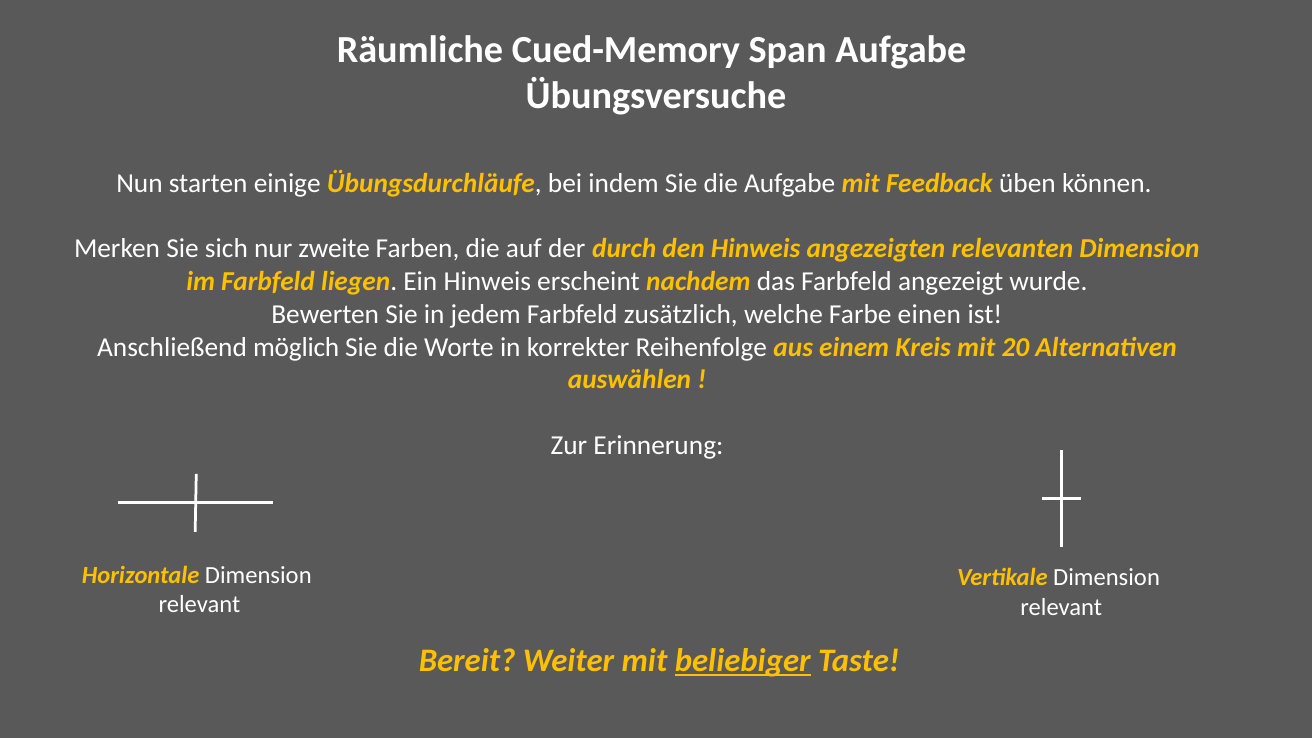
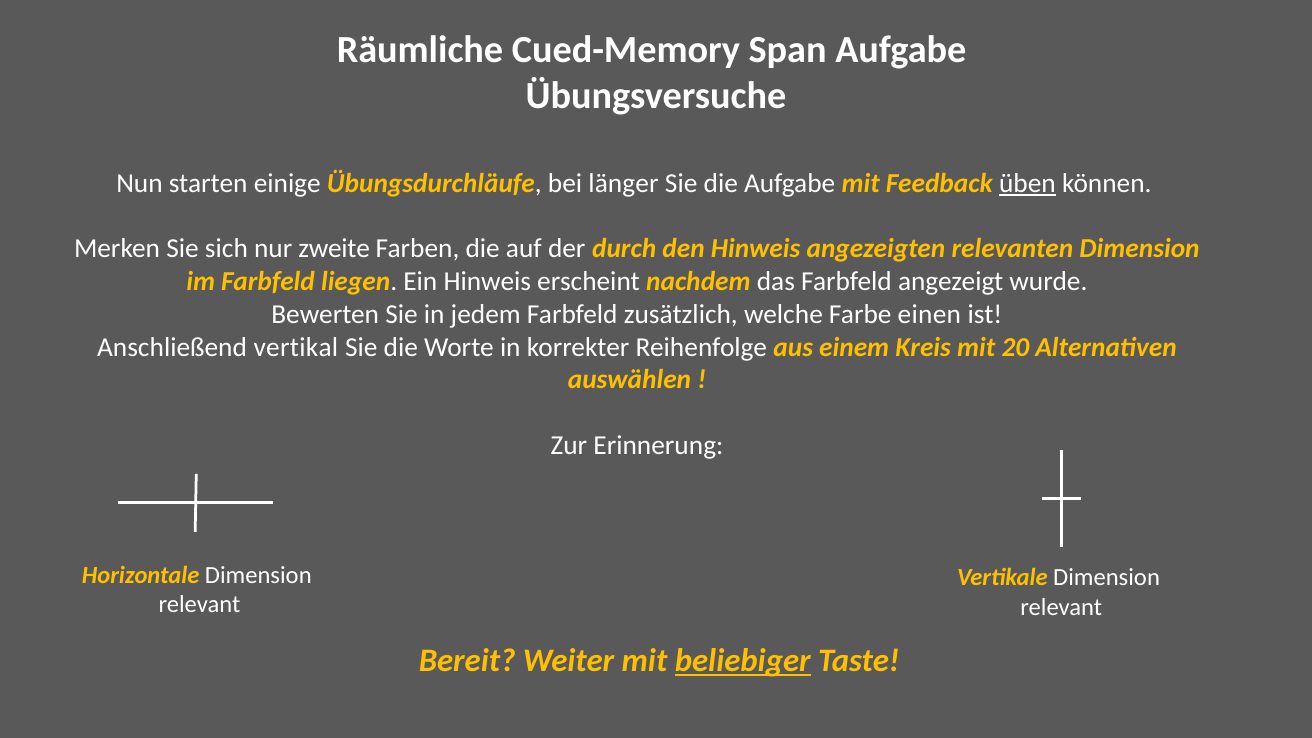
indem: indem -> länger
üben underline: none -> present
möglich: möglich -> vertikal
